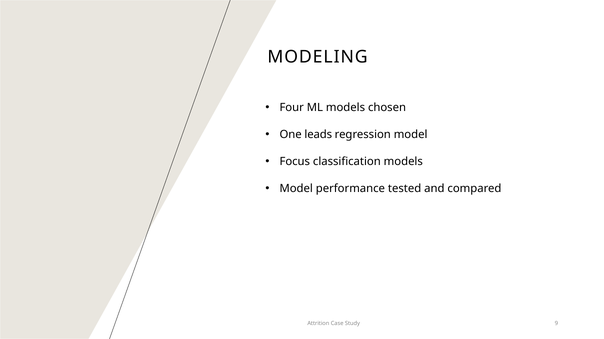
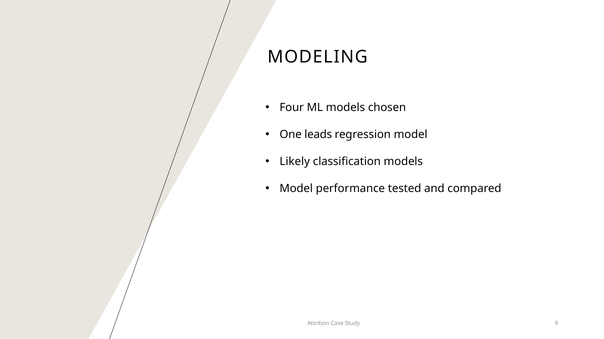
Focus: Focus -> Likely
